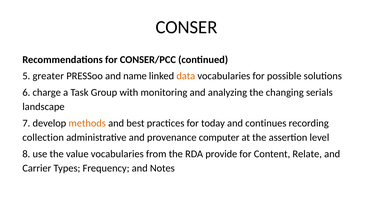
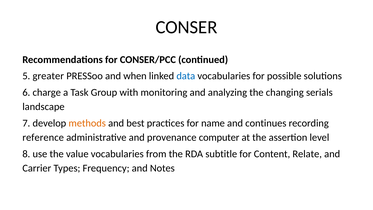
name: name -> when
data colour: orange -> blue
today: today -> name
collection: collection -> reference
provide: provide -> subtitle
